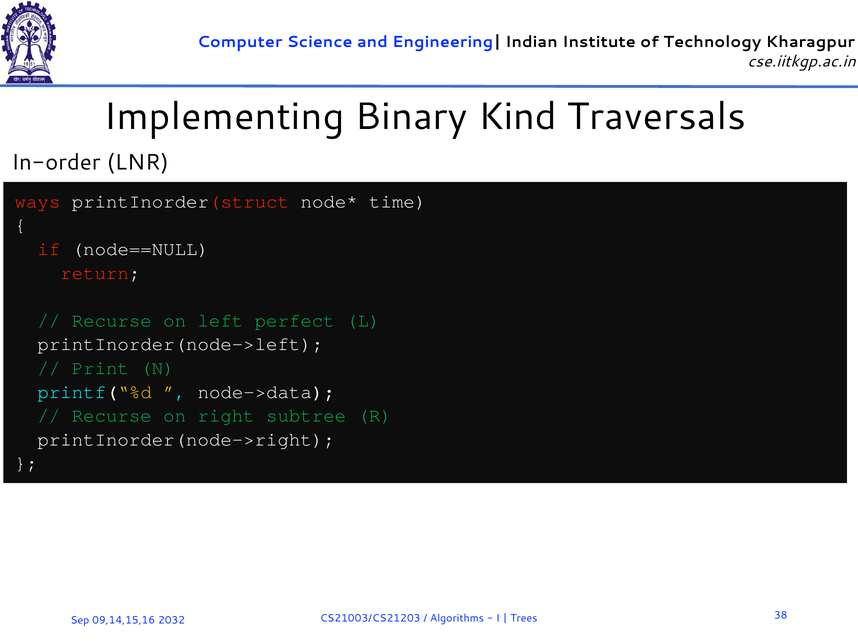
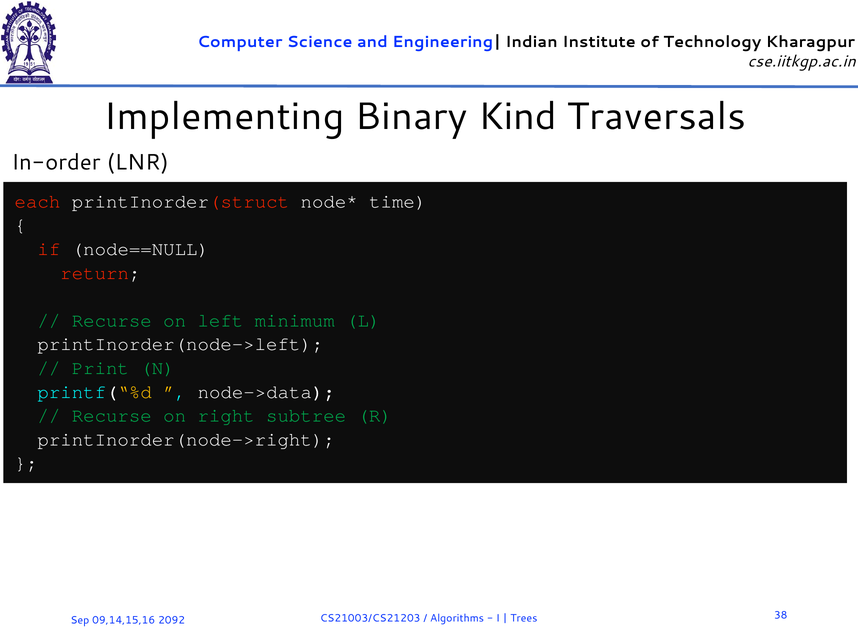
ways: ways -> each
perfect: perfect -> minimum
2032: 2032 -> 2092
